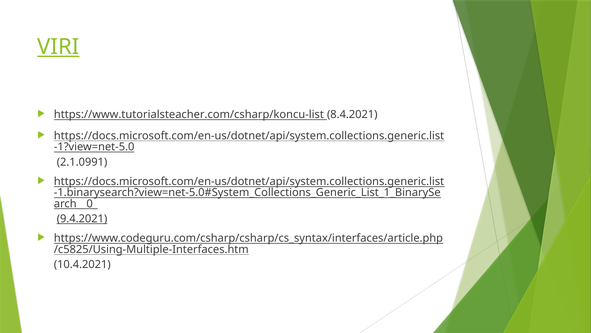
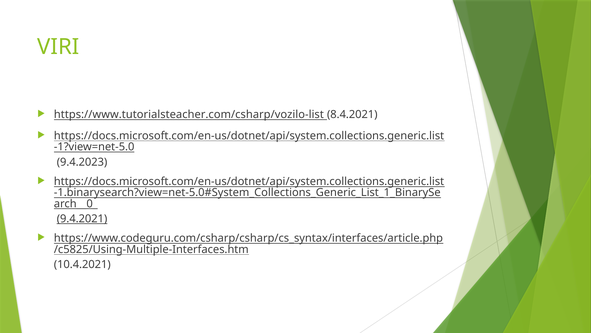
VIRI underline: present -> none
https://www.tutorialsteacher.com/csharp/koncu-list: https://www.tutorialsteacher.com/csharp/koncu-list -> https://www.tutorialsteacher.com/csharp/vozilo-list
2.1.0991: 2.1.0991 -> 9.4.2023
